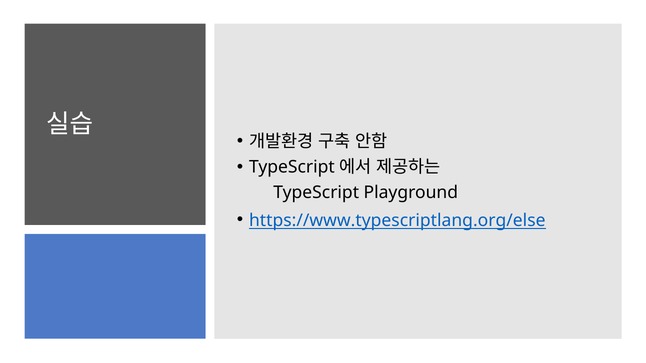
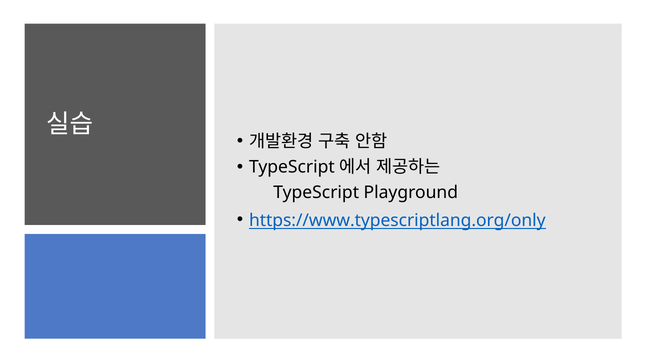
https://www.typescriptlang.org/else: https://www.typescriptlang.org/else -> https://www.typescriptlang.org/only
